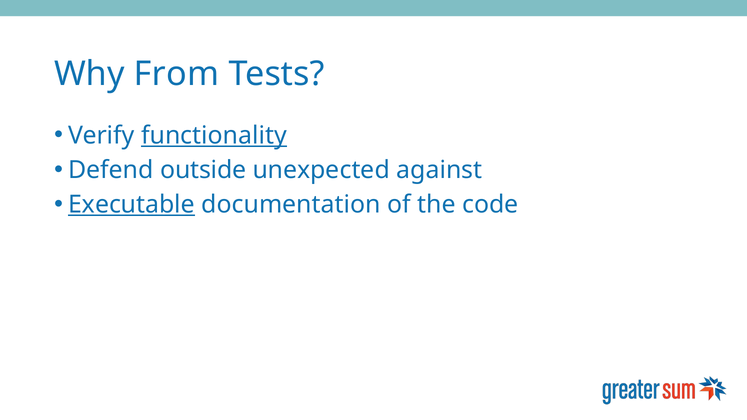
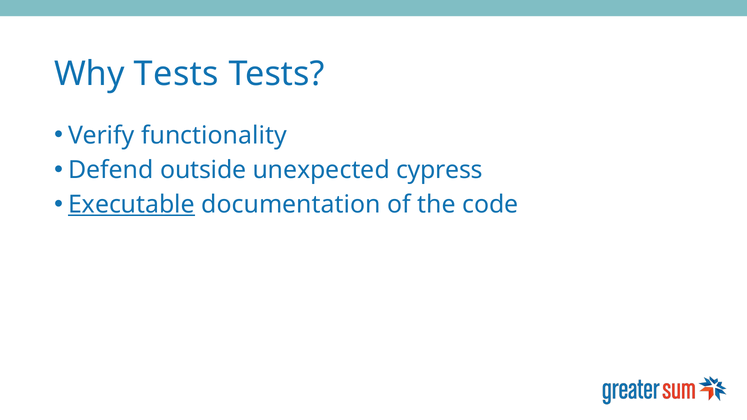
Why From: From -> Tests
functionality underline: present -> none
against: against -> cypress
